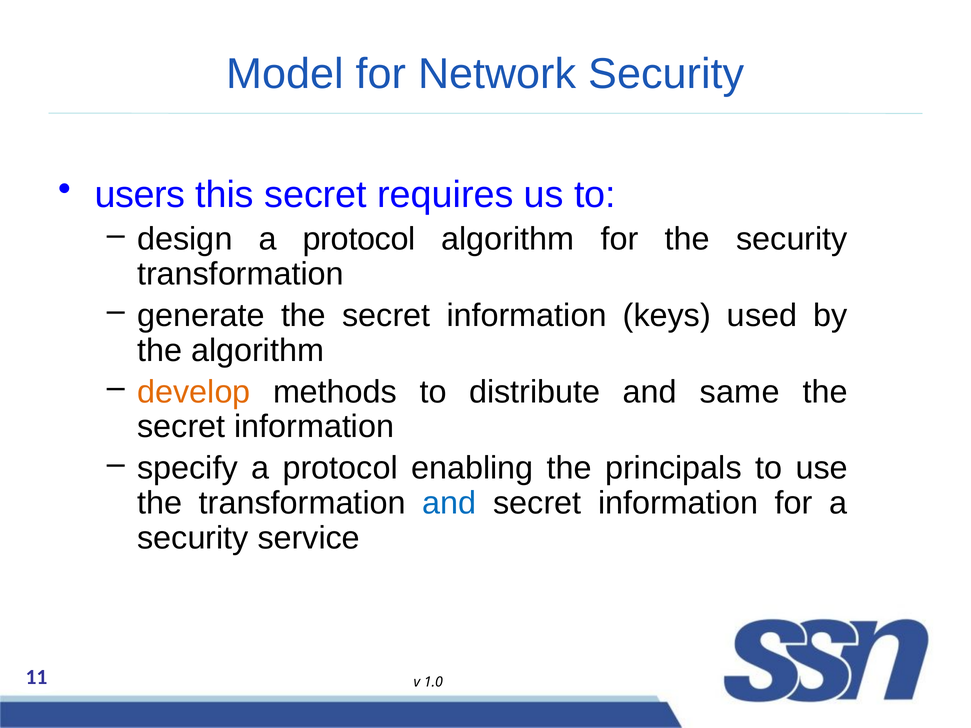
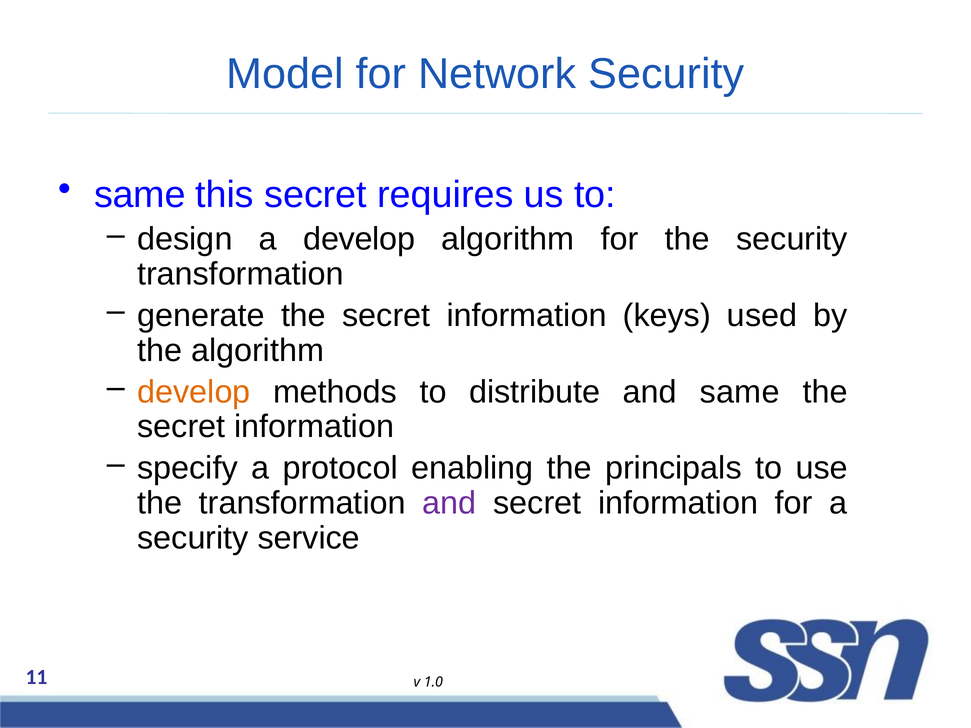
users at (140, 195): users -> same
design a protocol: protocol -> develop
and at (449, 503) colour: blue -> purple
